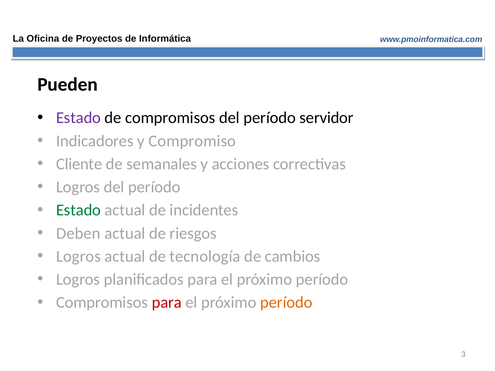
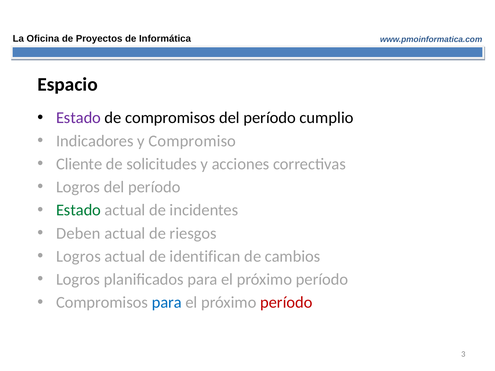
Pueden: Pueden -> Espacio
servidor: servidor -> cumplio
semanales: semanales -> solicitudes
tecnología: tecnología -> identifican
para at (167, 303) colour: red -> blue
período at (286, 303) colour: orange -> red
